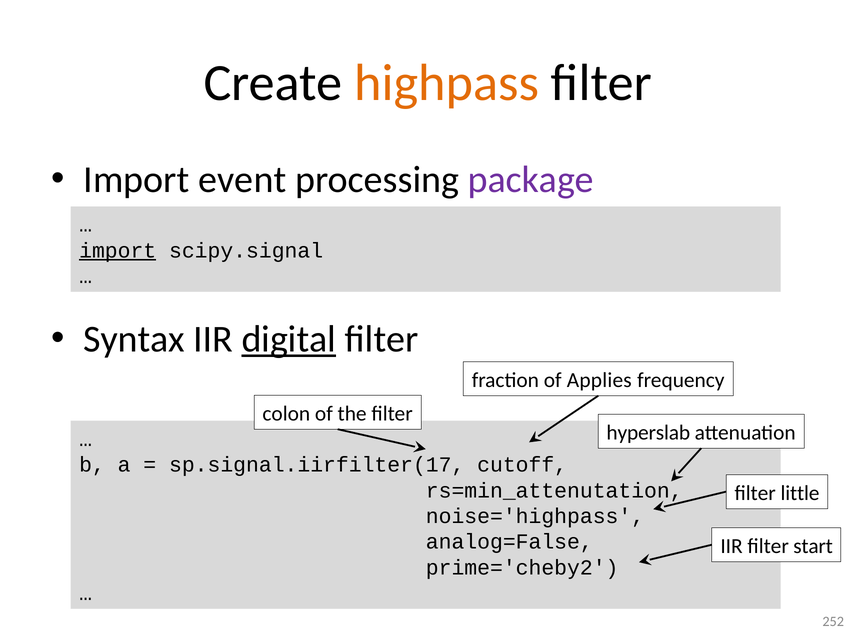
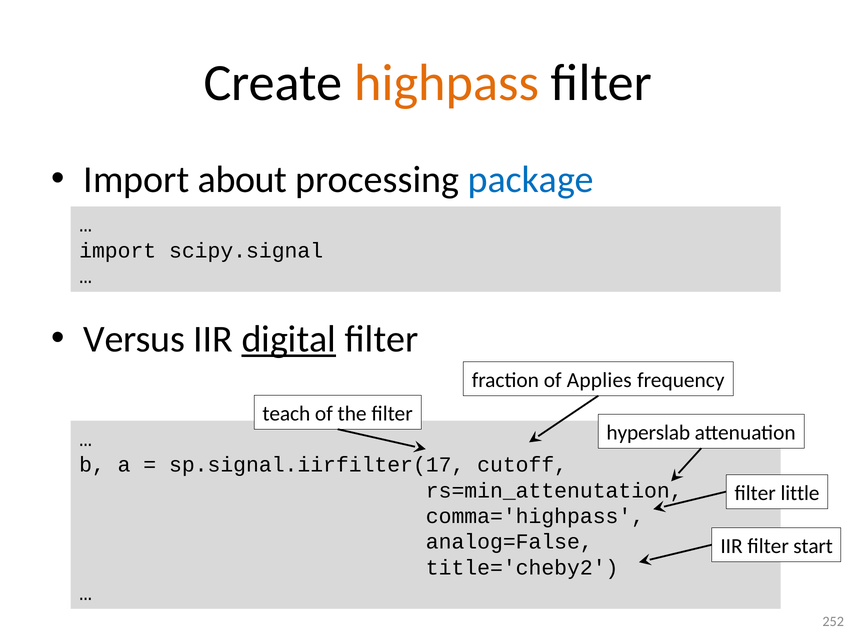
event: event -> about
package colour: purple -> blue
import at (118, 251) underline: present -> none
Syntax: Syntax -> Versus
colon: colon -> teach
noise='highpass: noise='highpass -> comma='highpass
prime='cheby2: prime='cheby2 -> title='cheby2
